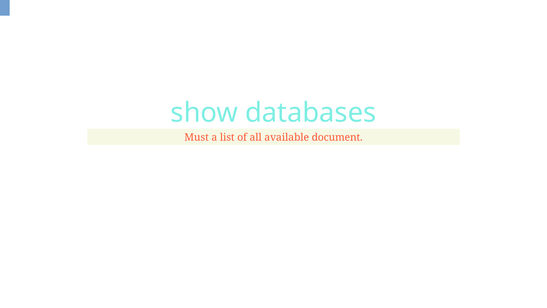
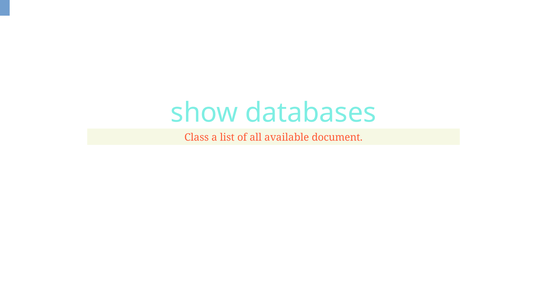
Must: Must -> Class
